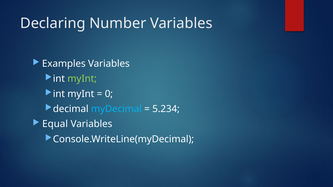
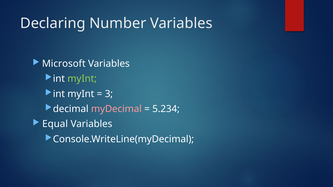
Examples: Examples -> Microsoft
0: 0 -> 3
myDecimal colour: light blue -> pink
